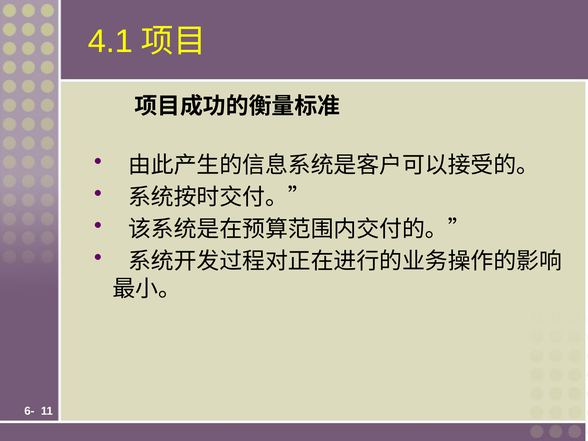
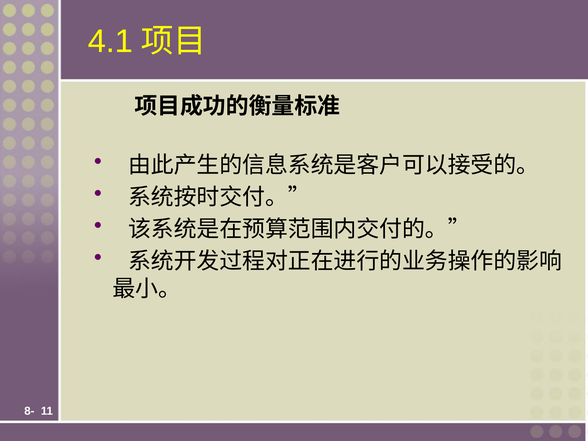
6-: 6- -> 8-
